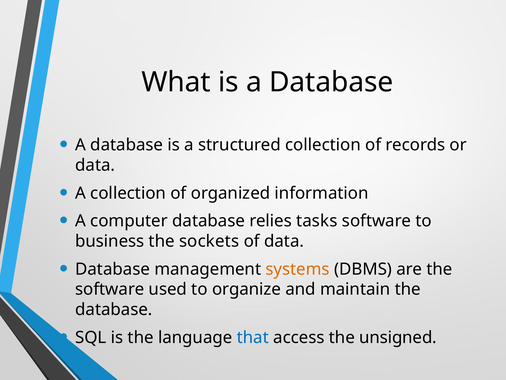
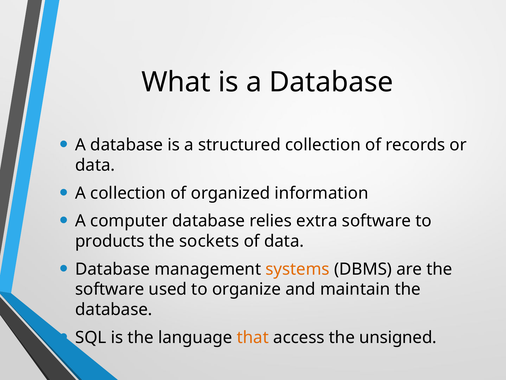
tasks: tasks -> extra
business: business -> products
that colour: blue -> orange
